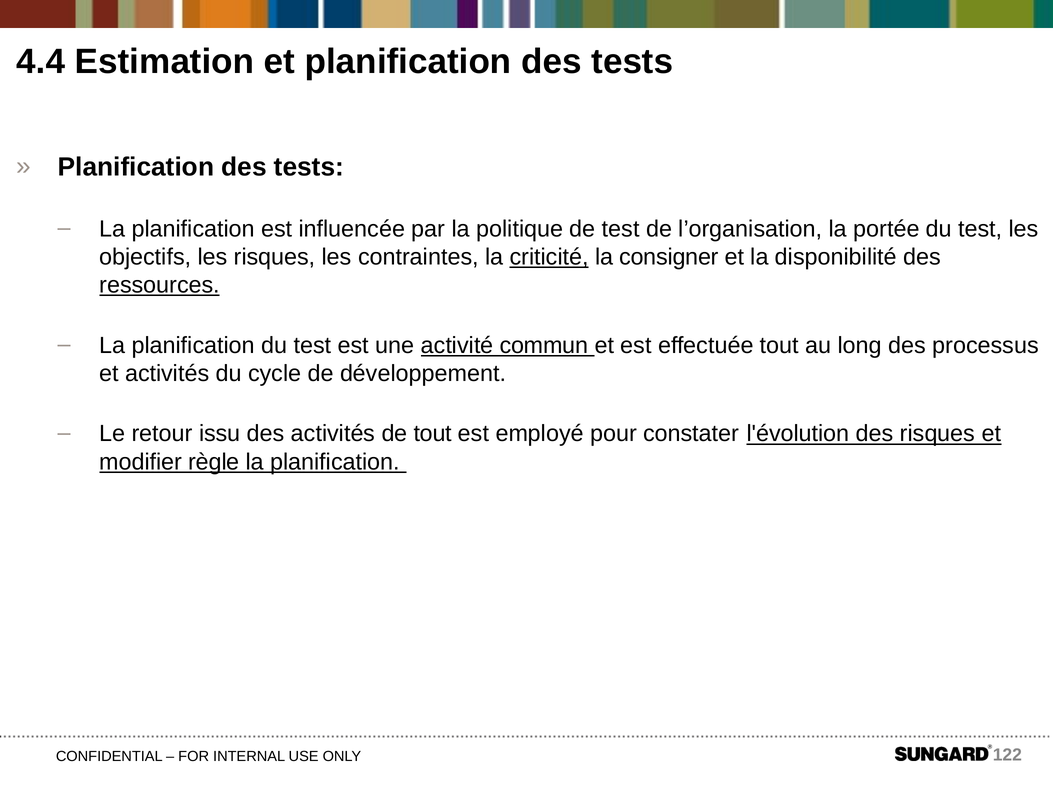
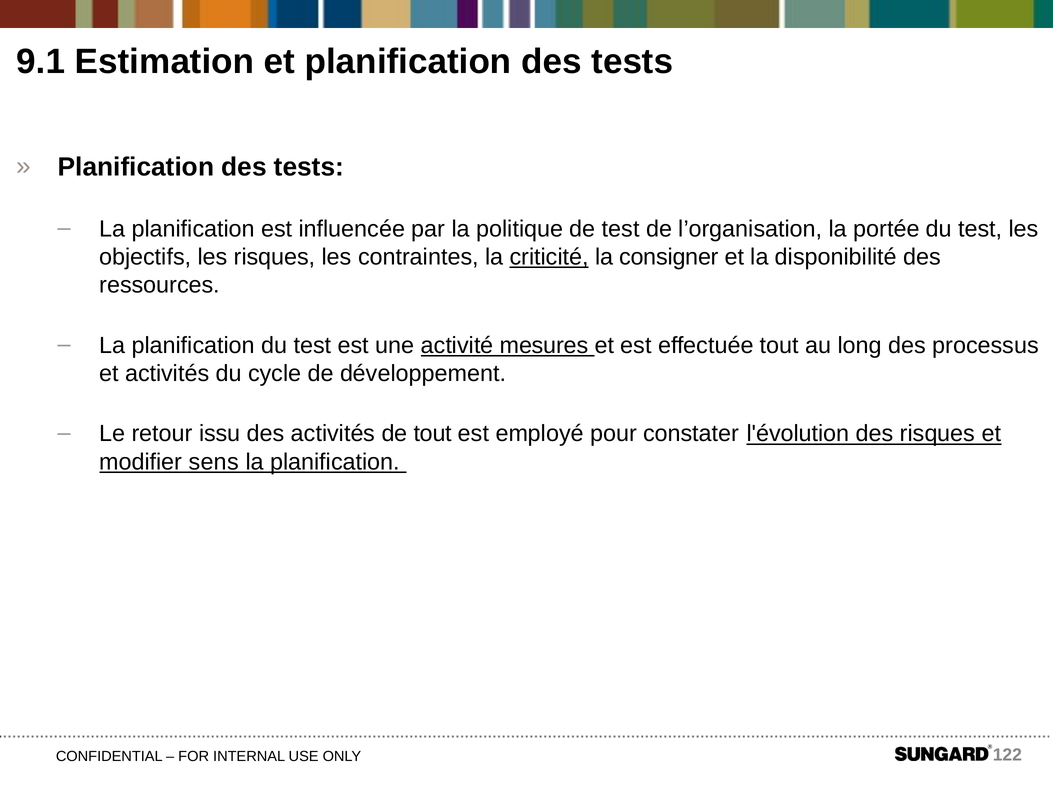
4.4: 4.4 -> 9.1
ressources underline: present -> none
commun: commun -> mesures
règle: règle -> sens
